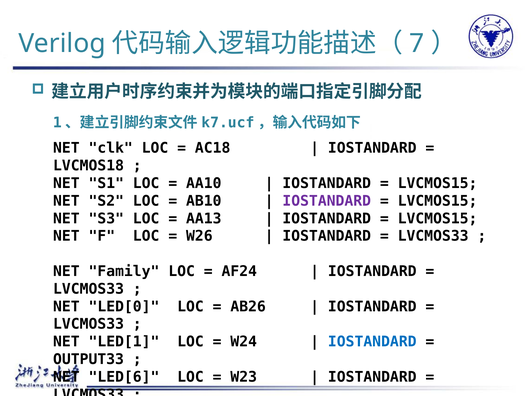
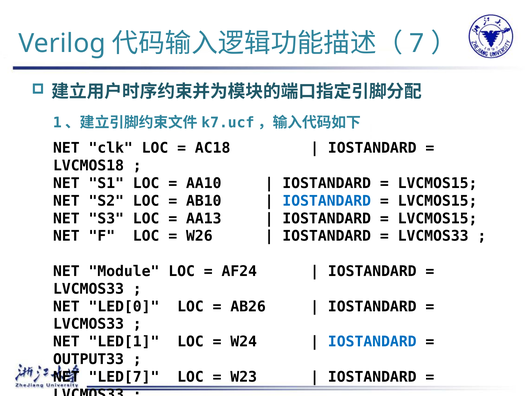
IOSTANDARD at (327, 201) colour: purple -> blue
Family: Family -> Module
LED[6 at (124, 378): LED[6 -> LED[7
